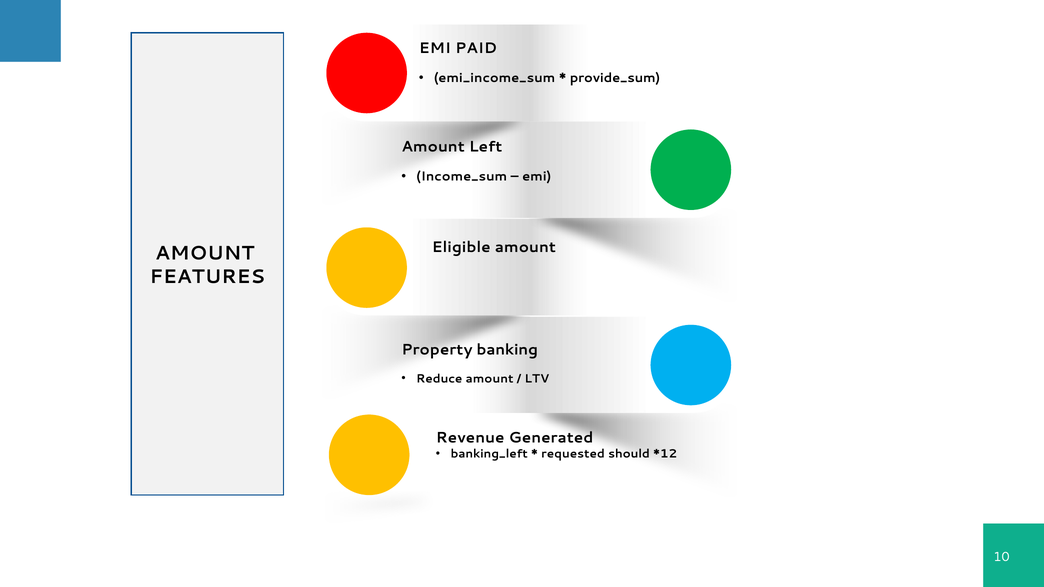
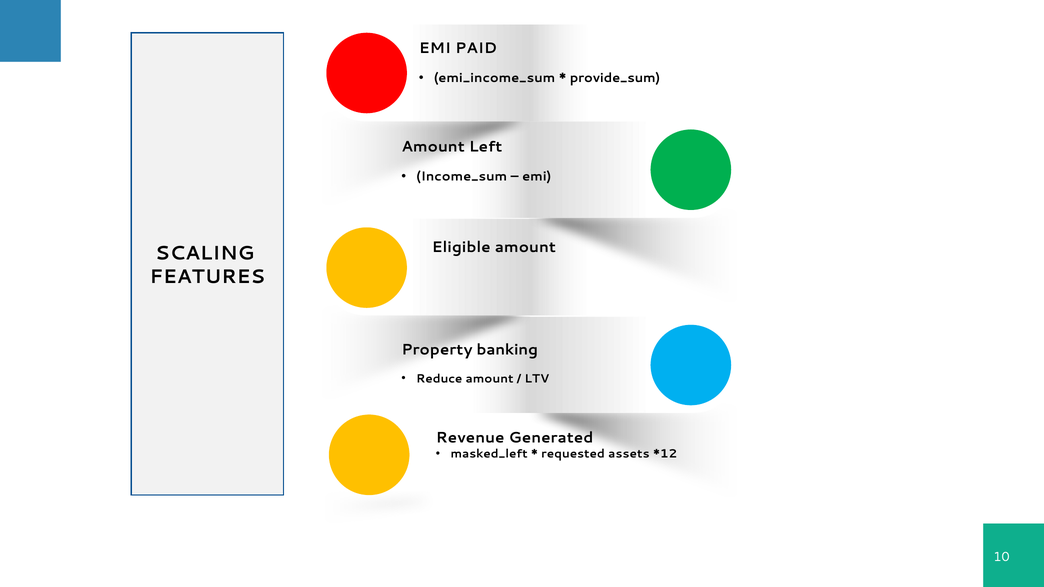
AMOUNT at (205, 254): AMOUNT -> SCALING
banking_left: banking_left -> masked_left
should: should -> assets
